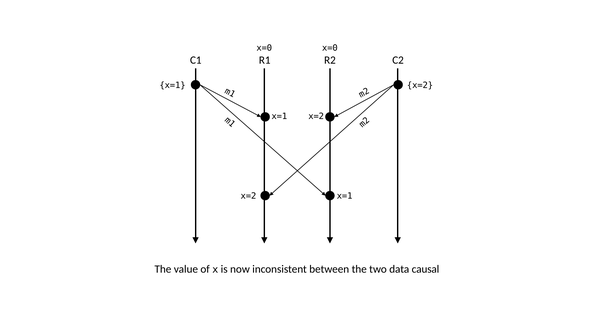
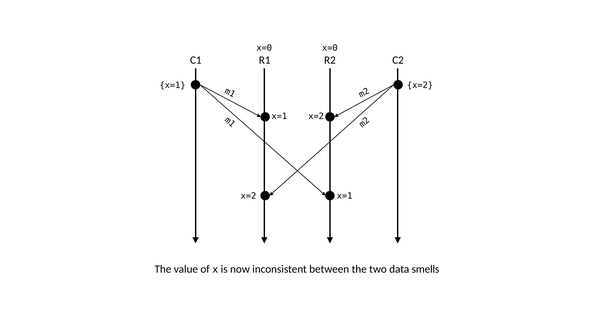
causal: causal -> smells
